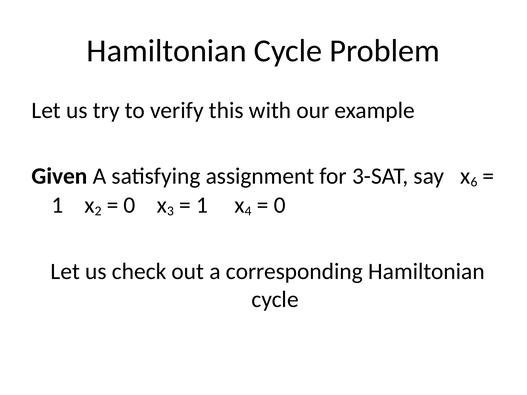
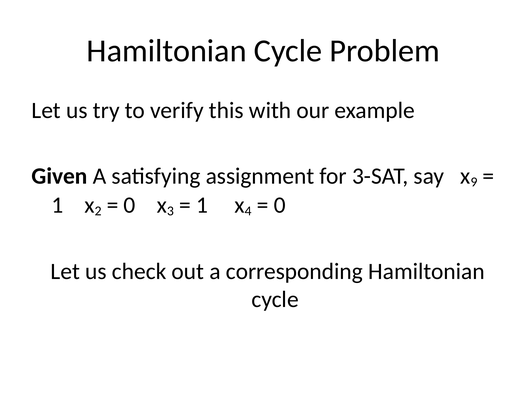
6: 6 -> 9
